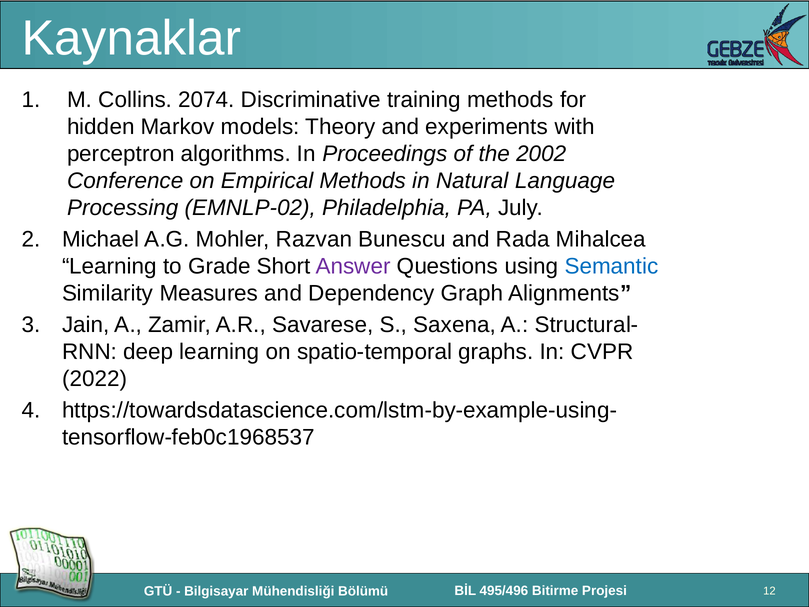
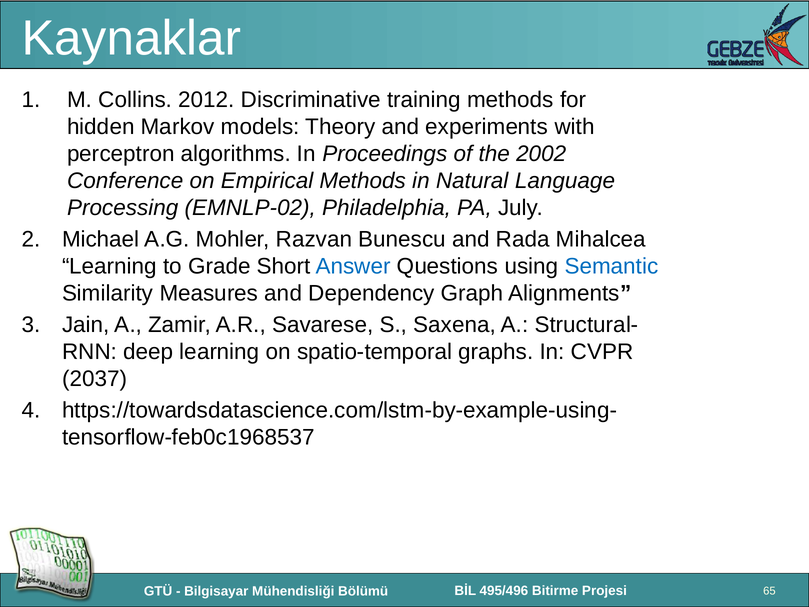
2074: 2074 -> 2012
Answer colour: purple -> blue
2022: 2022 -> 2037
12: 12 -> 65
